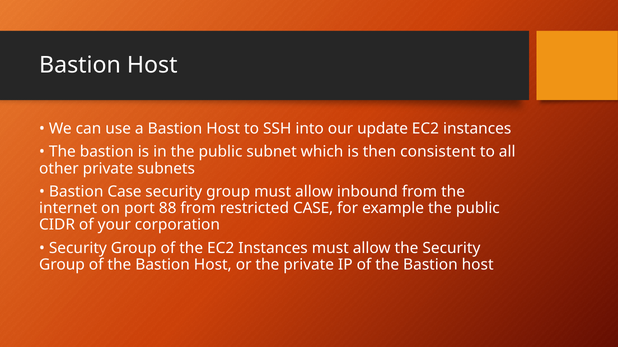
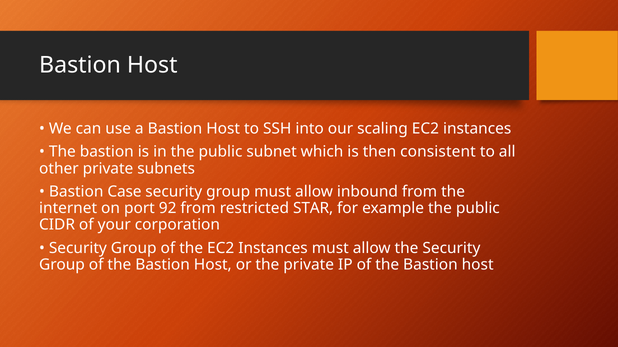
update: update -> scaling
88: 88 -> 92
restricted CASE: CASE -> STAR
